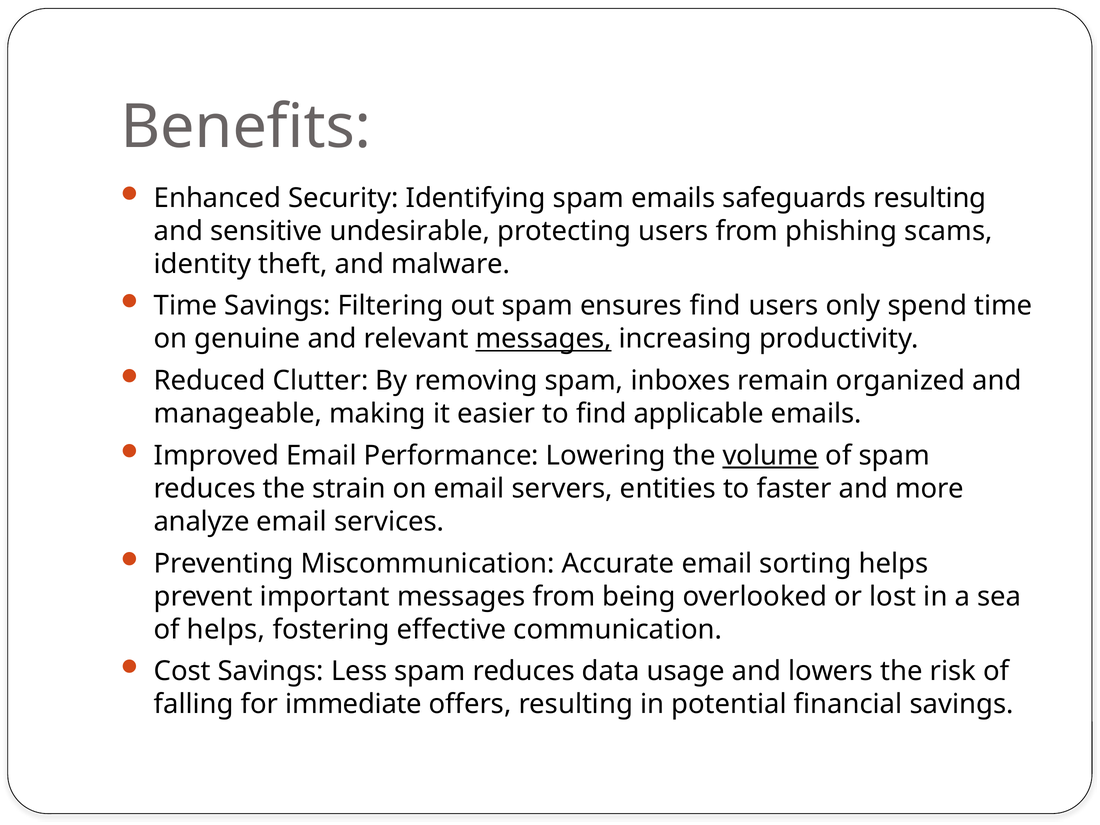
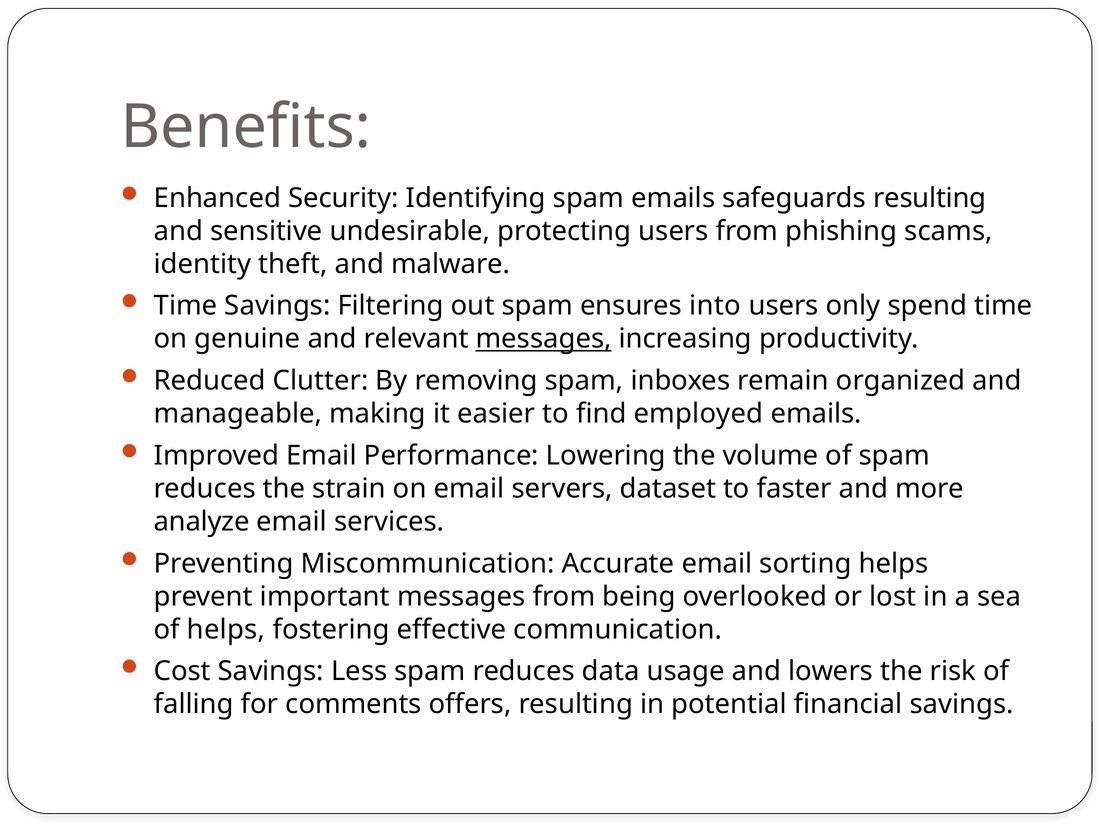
ensures find: find -> into
applicable: applicable -> employed
volume underline: present -> none
entities: entities -> dataset
immediate: immediate -> comments
